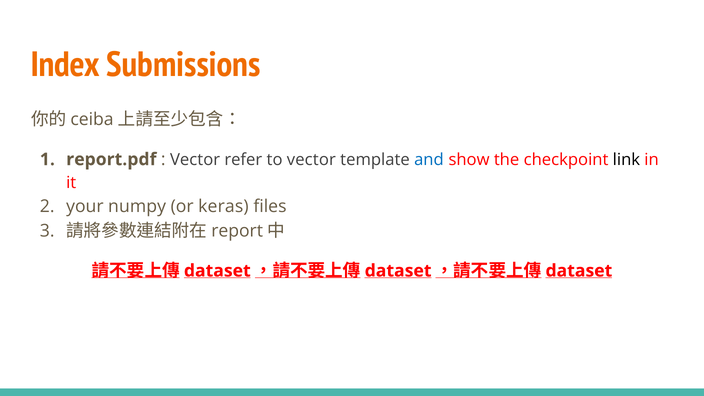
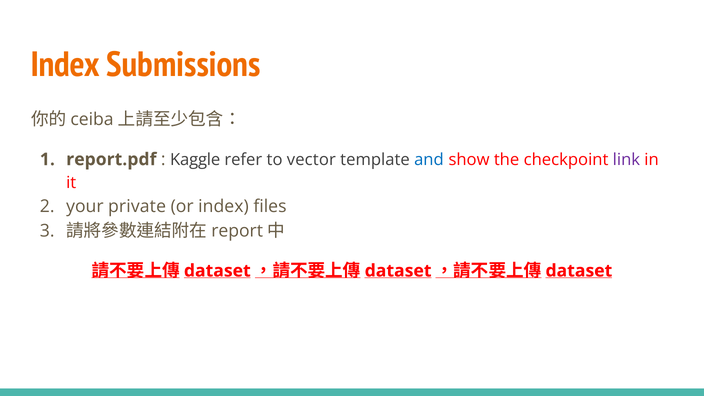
Vector at (195, 160): Vector -> Kaggle
link colour: black -> purple
numpy: numpy -> private
or keras: keras -> index
